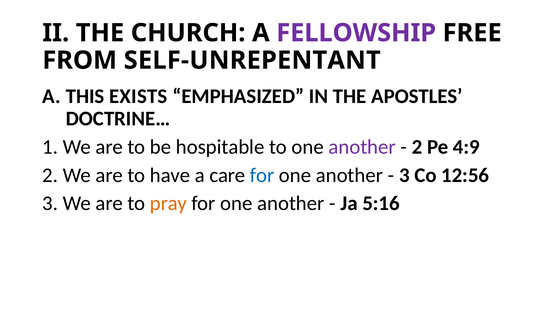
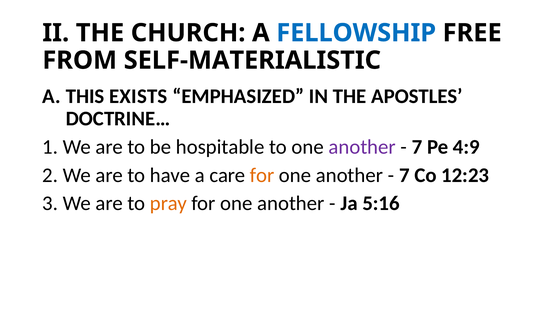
FELLOWSHIP colour: purple -> blue
SELF-UNREPENTANT: SELF-UNREPENTANT -> SELF-MATERIALISTIC
2 at (417, 147): 2 -> 7
for at (262, 175) colour: blue -> orange
3 at (404, 175): 3 -> 7
12:56: 12:56 -> 12:23
